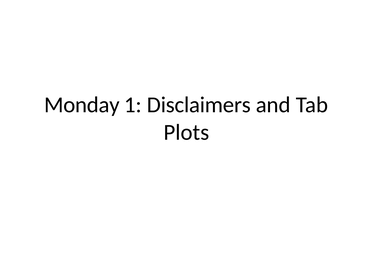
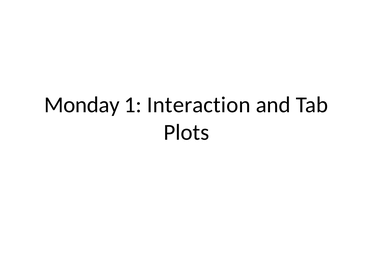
Disclaimers: Disclaimers -> Interaction
